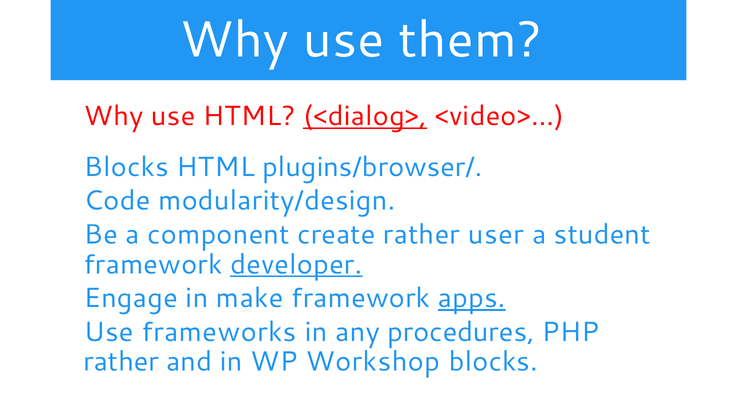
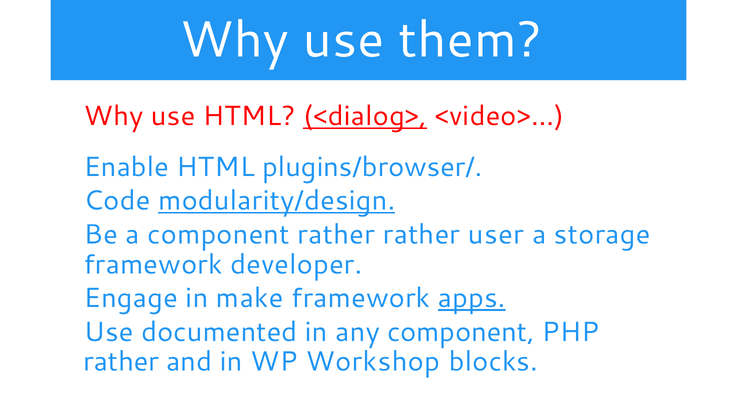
Blocks at (126, 167): Blocks -> Enable
modularity/design underline: none -> present
component create: create -> rather
student: student -> storage
developer underline: present -> none
frameworks: frameworks -> documented
any procedures: procedures -> component
